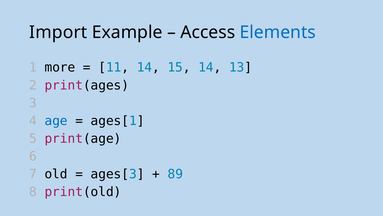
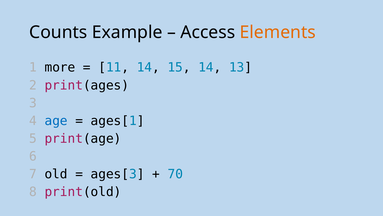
Import: Import -> Counts
Elements colour: blue -> orange
89: 89 -> 70
